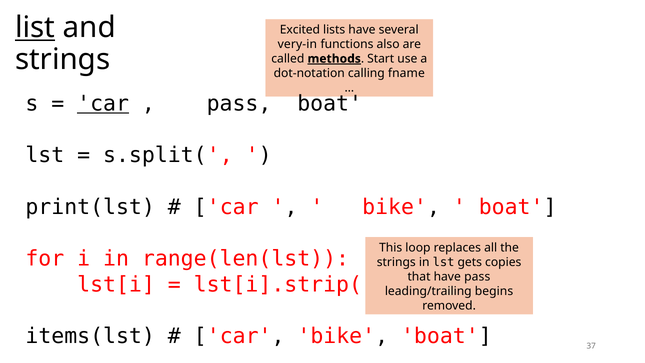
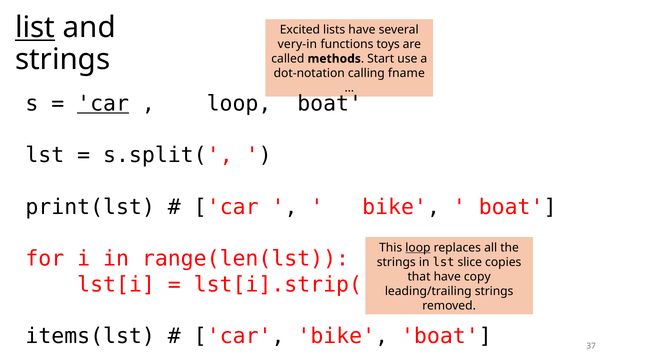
also: also -> toys
methods underline: present -> none
pass at (239, 104): pass -> loop
loop at (418, 247) underline: none -> present
gets: gets -> slice
have pass: pass -> copy
leading/trailing begins: begins -> strings
